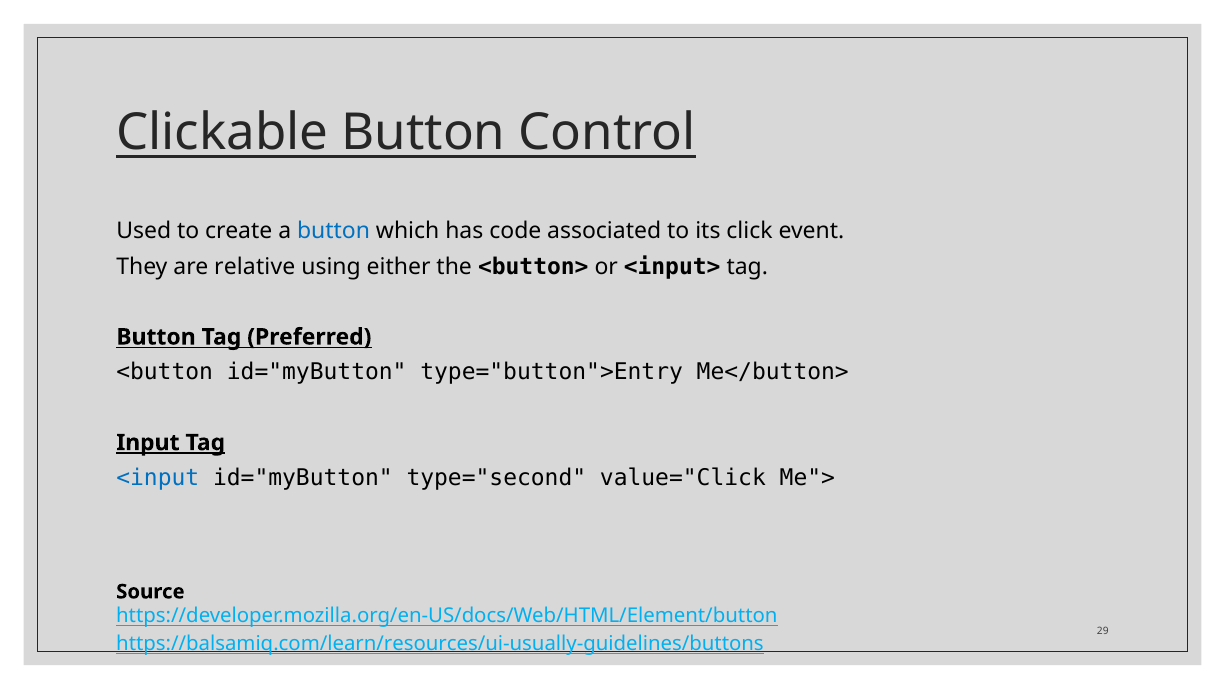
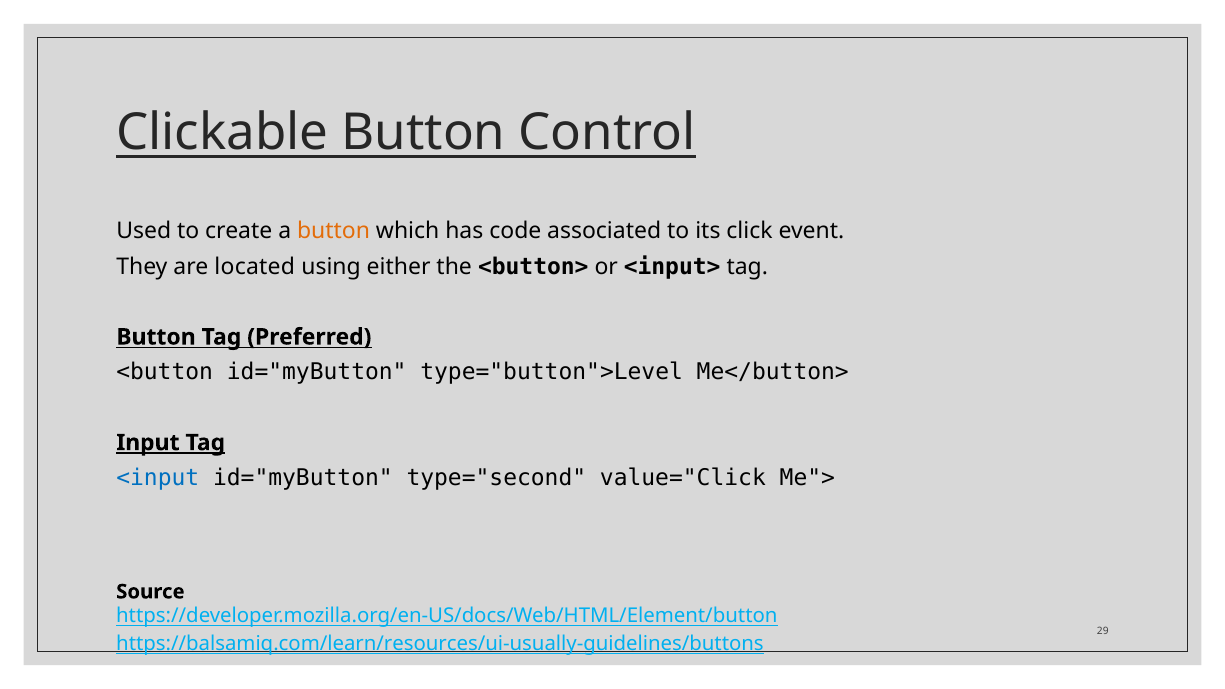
button at (334, 231) colour: blue -> orange
relative: relative -> located
type="button">Entry: type="button">Entry -> type="button">Level
